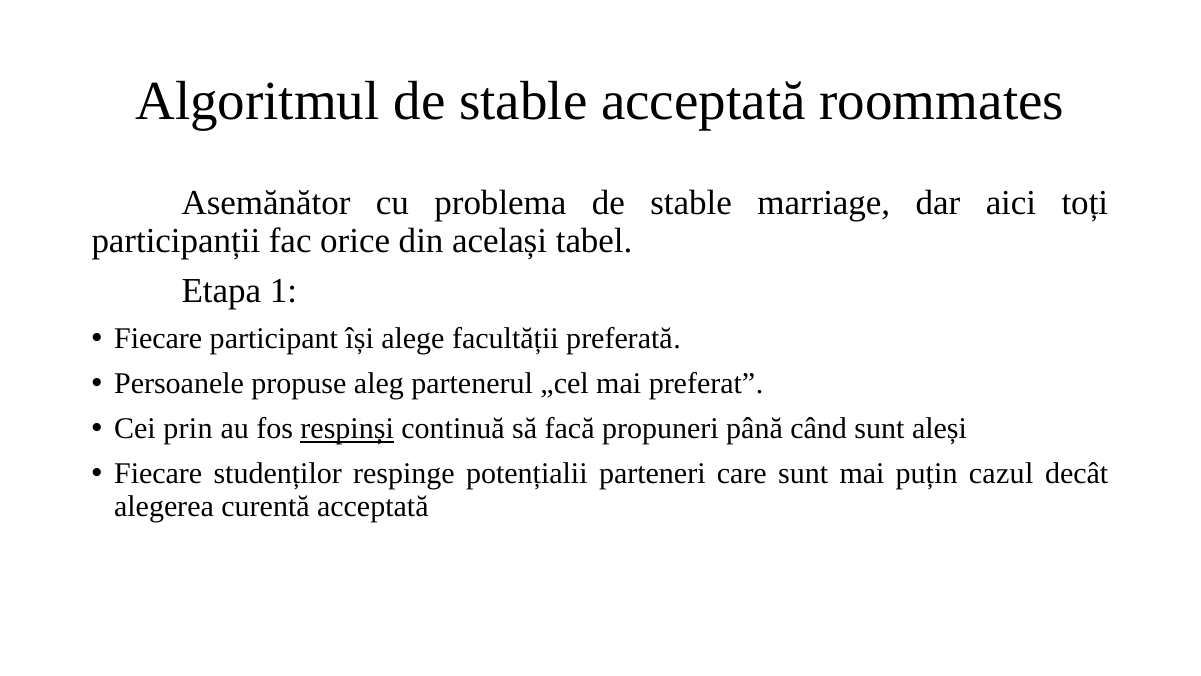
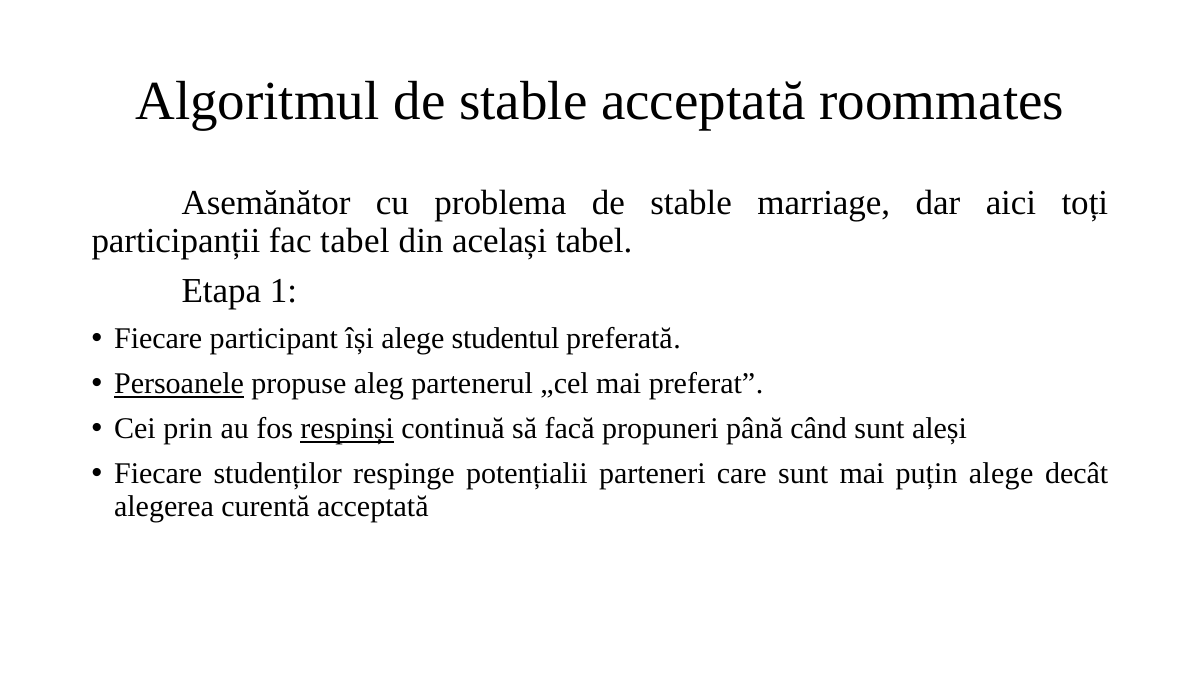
fac orice: orice -> tabel
facultății: facultății -> studentul
Persoanele underline: none -> present
puțin cazul: cazul -> alege
